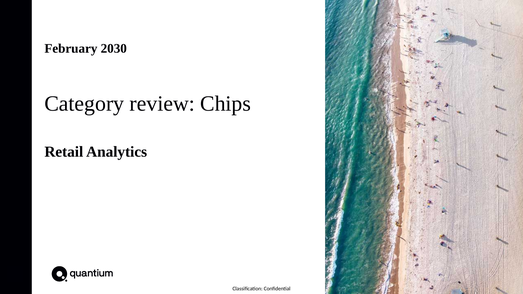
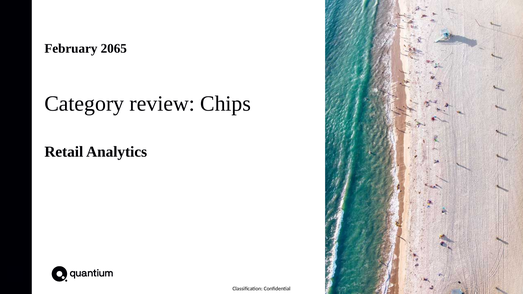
2030: 2030 -> 2065
